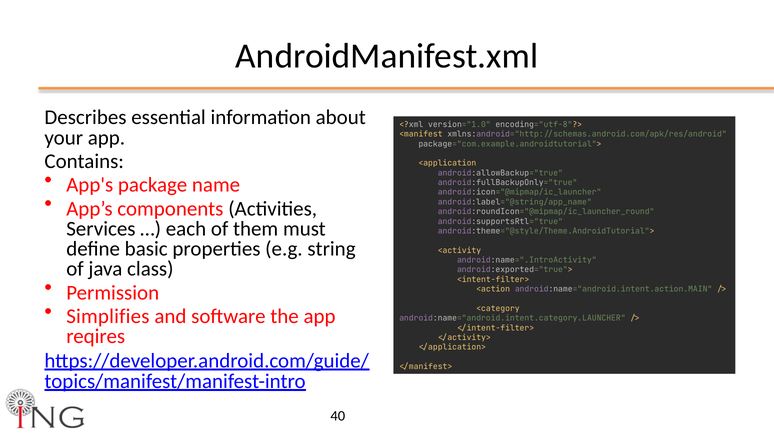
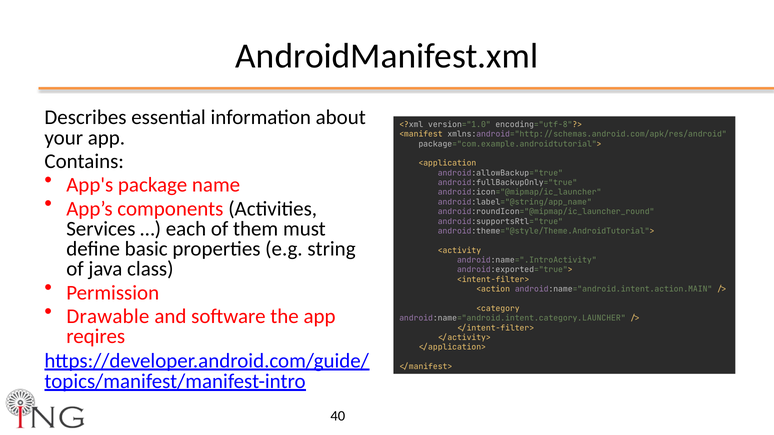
Simplifies: Simplifies -> Drawable
